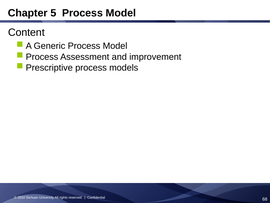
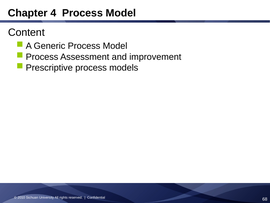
5: 5 -> 4
